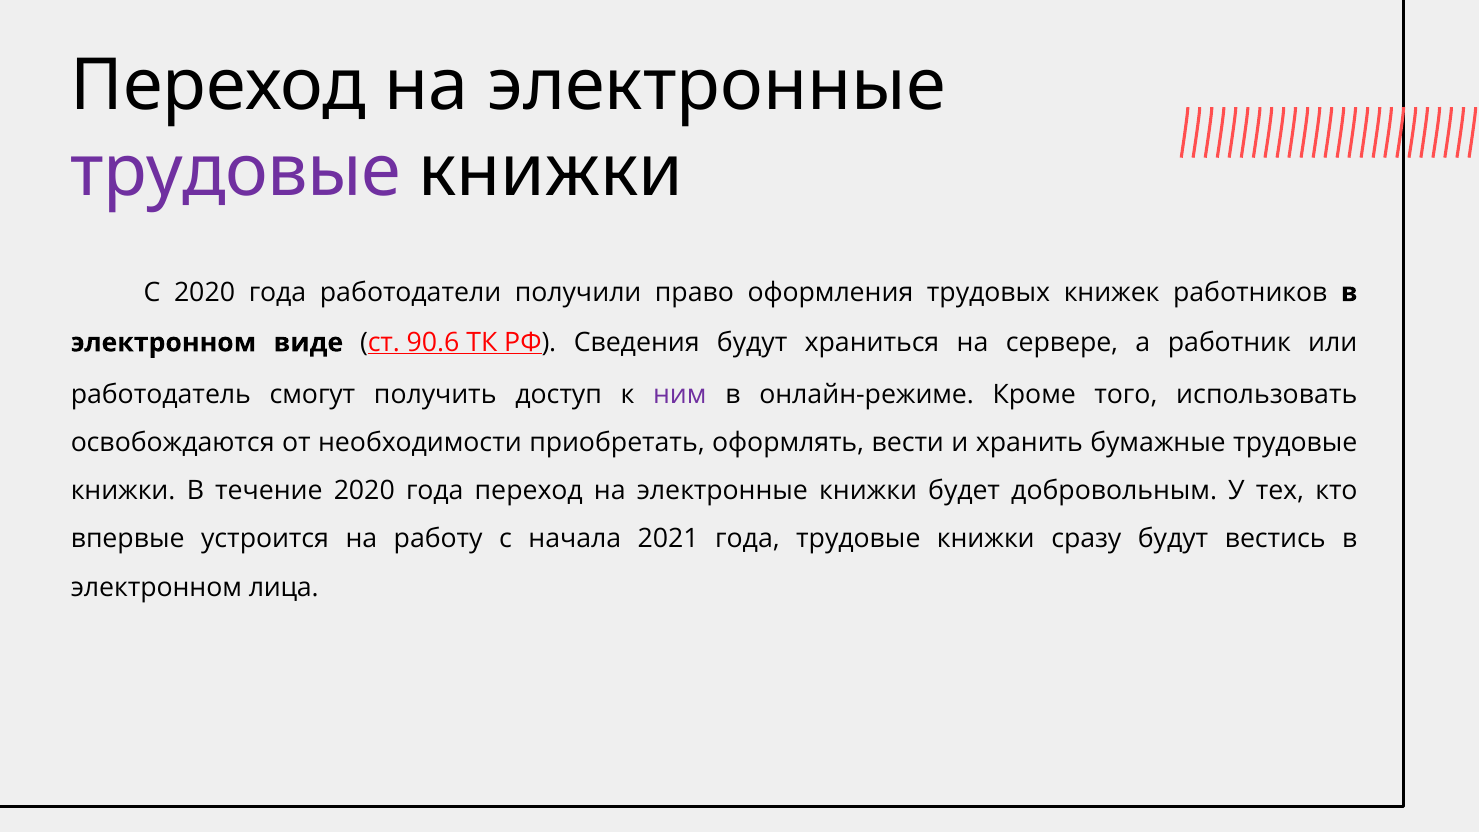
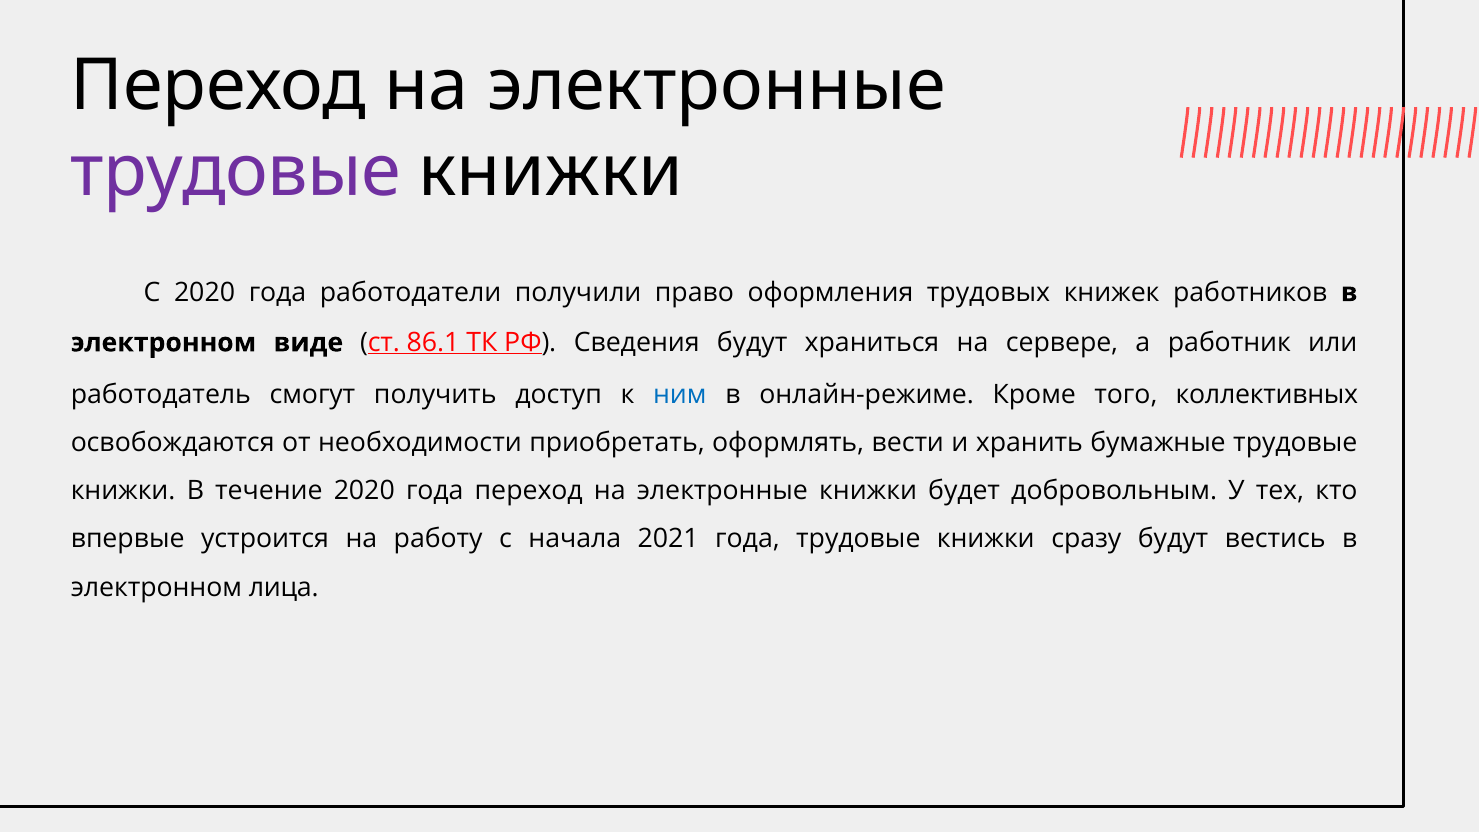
90.6: 90.6 -> 86.1
ним colour: purple -> blue
использовать: использовать -> коллективных
